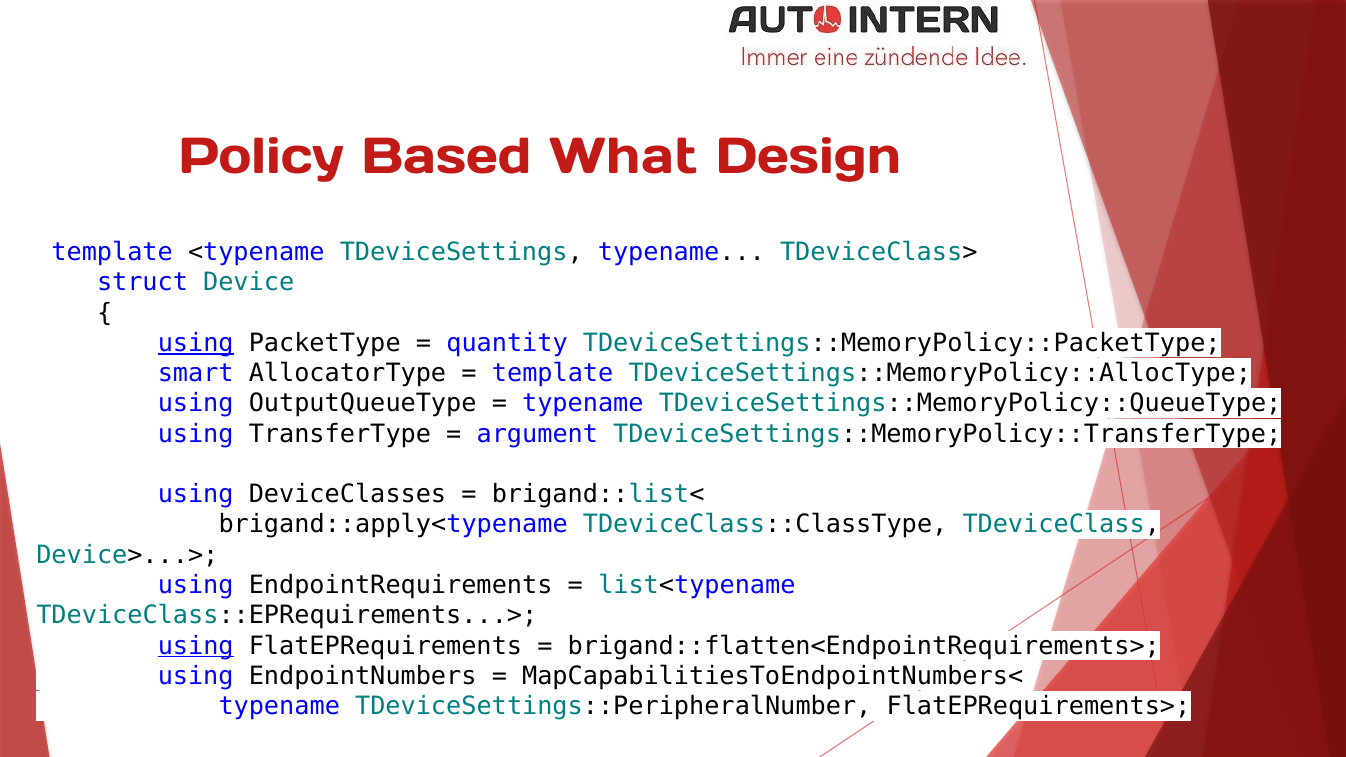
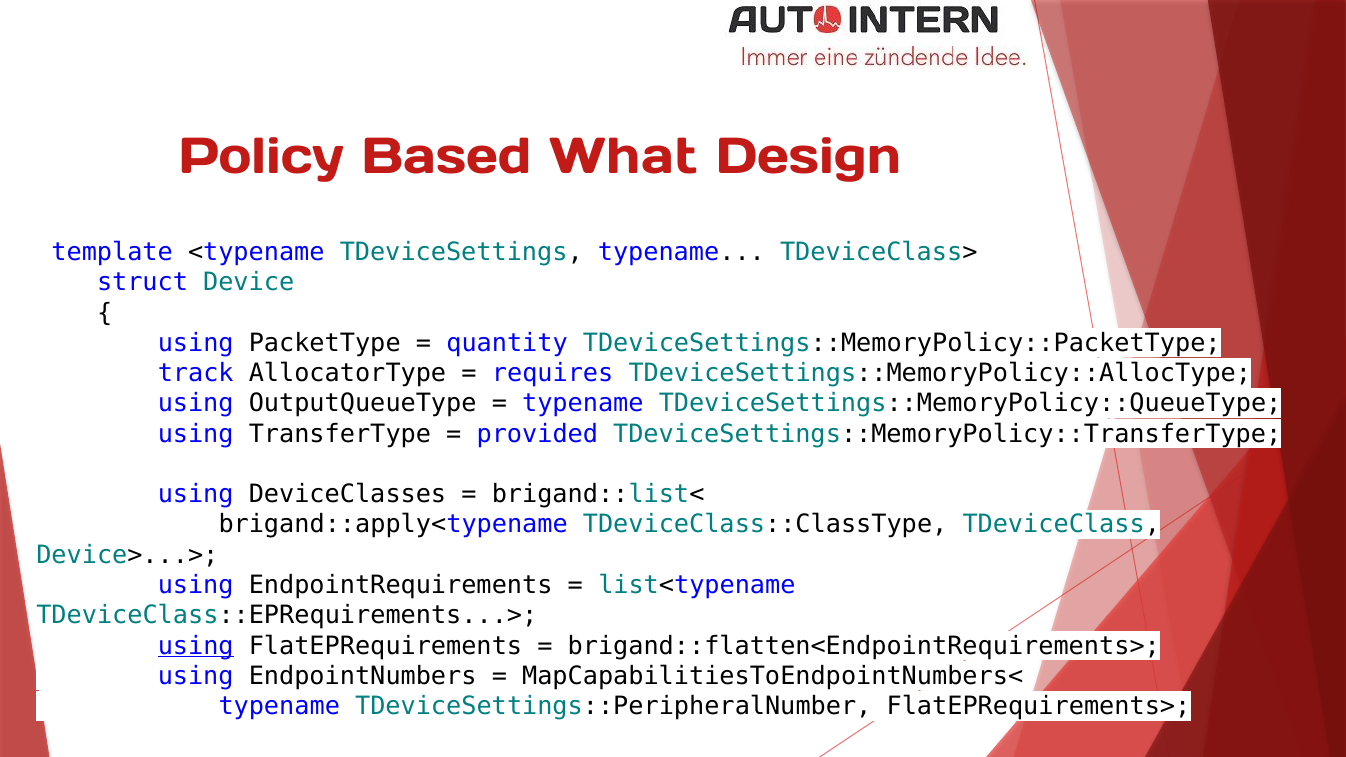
using at (196, 343) underline: present -> none
smart: smart -> track
template at (553, 373): template -> requires
argument: argument -> provided
